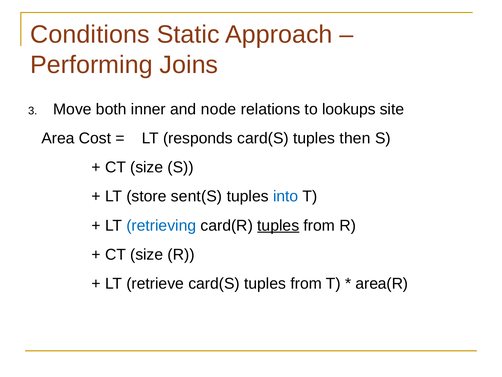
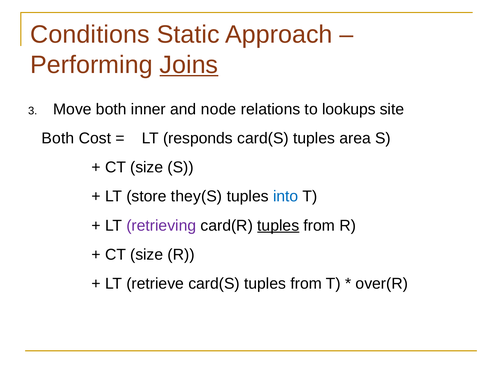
Joins underline: none -> present
Area at (58, 138): Area -> Both
then: then -> area
sent(S: sent(S -> they(S
retrieving colour: blue -> purple
area(R: area(R -> over(R
